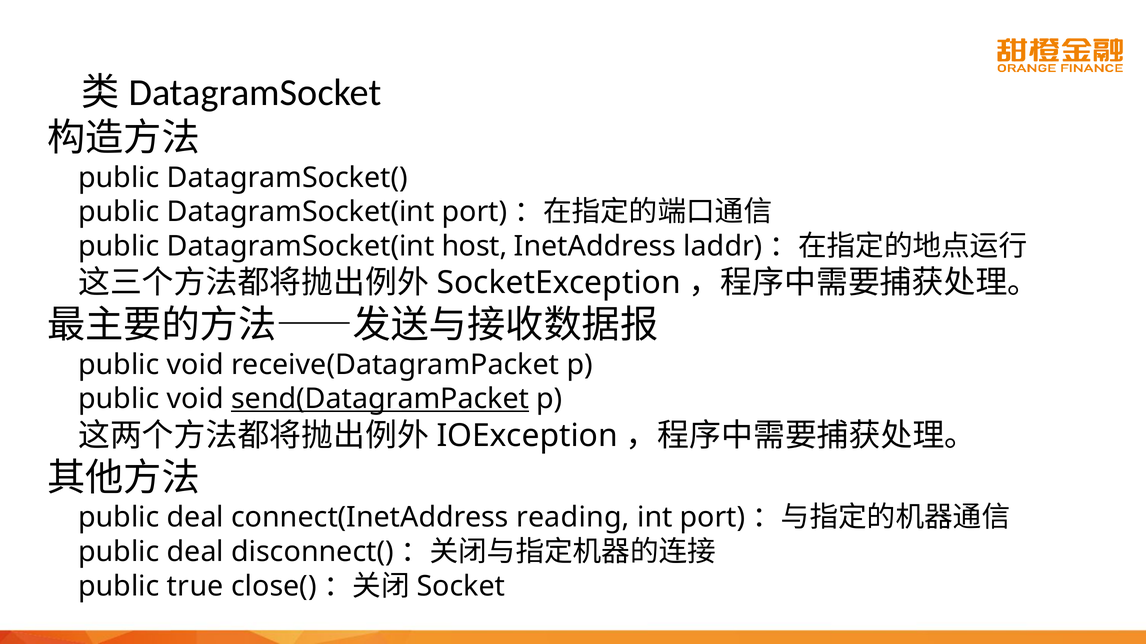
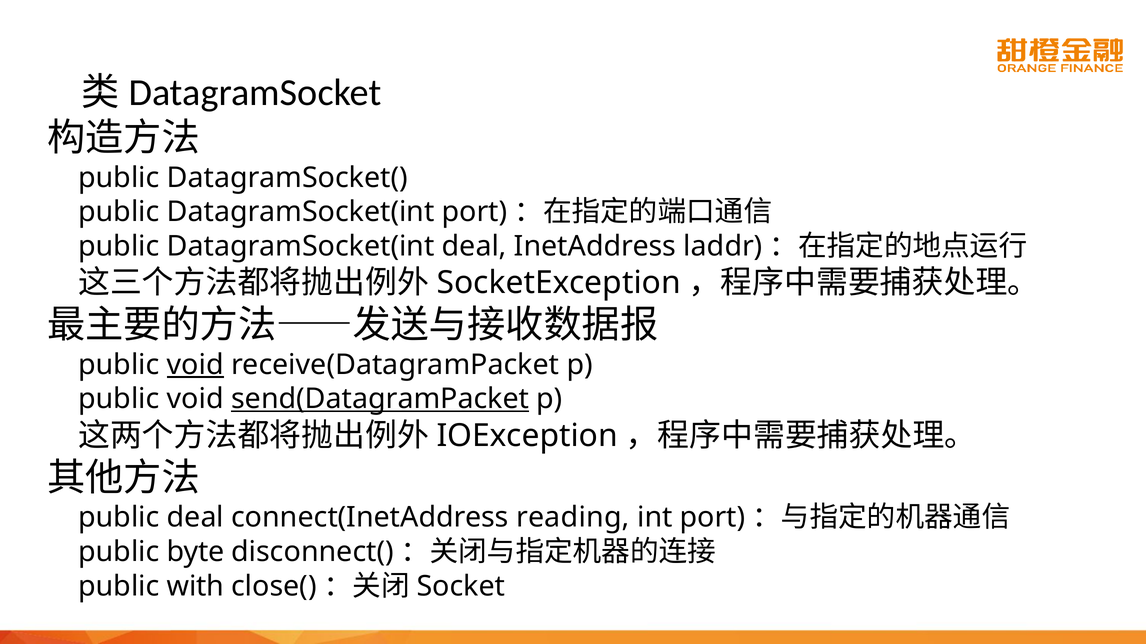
DatagramSocket(int host: host -> deal
void at (195, 365) underline: none -> present
deal at (195, 552): deal -> byte
true: true -> with
